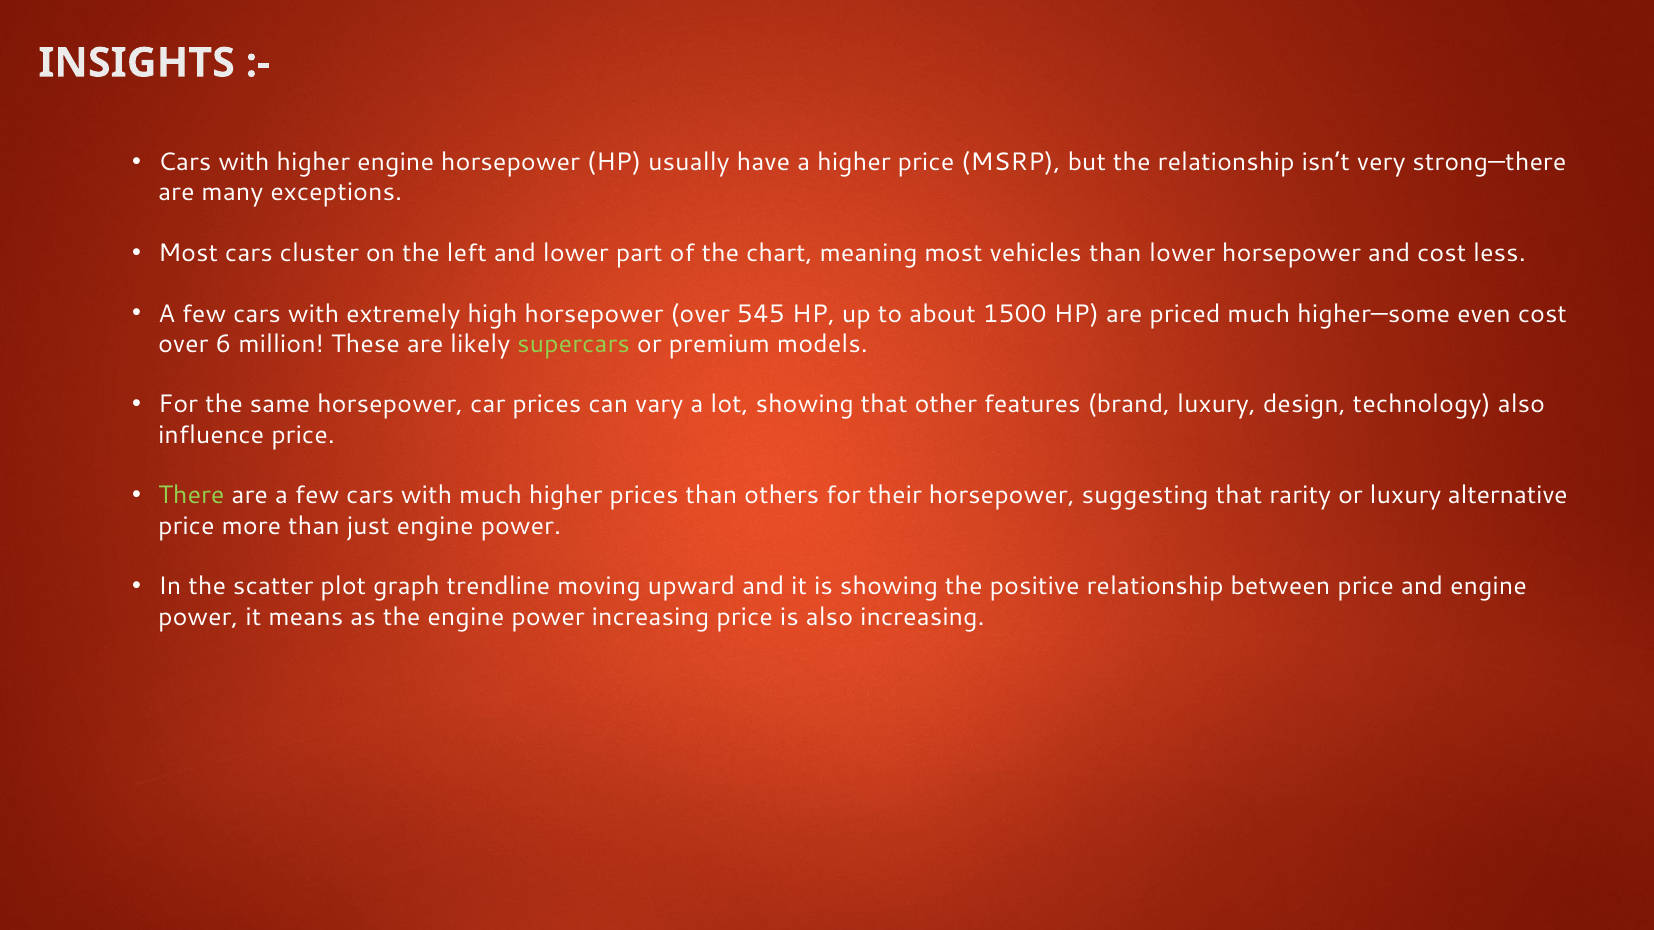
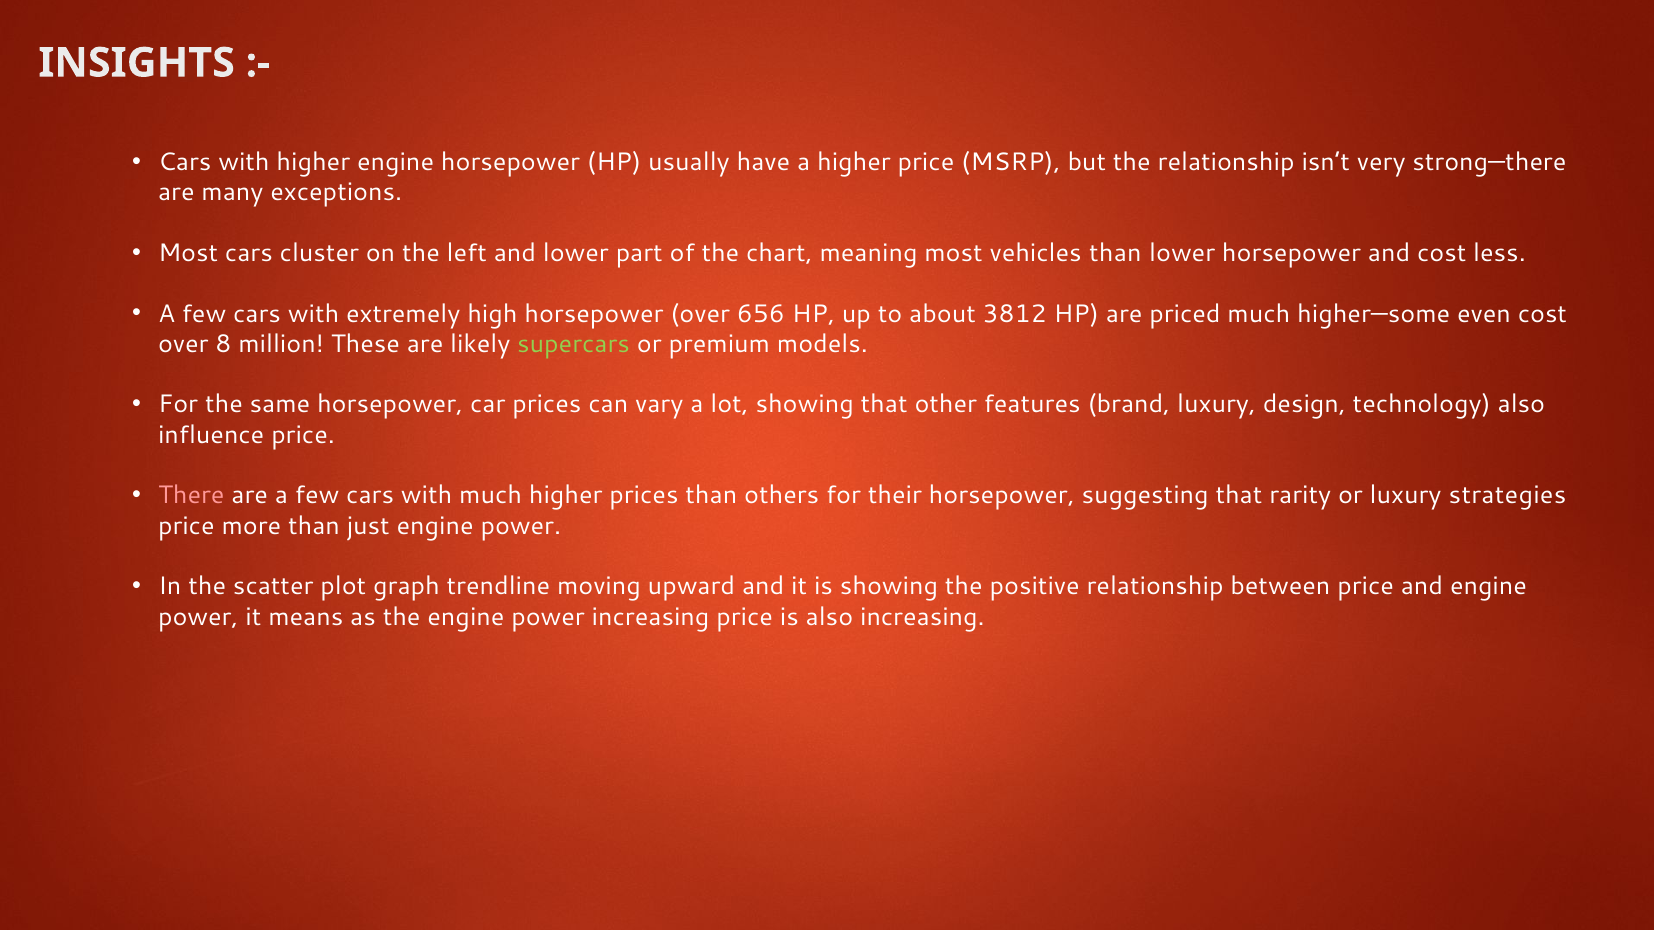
545: 545 -> 656
1500: 1500 -> 3812
6: 6 -> 8
There colour: light green -> pink
alternative: alternative -> strategies
